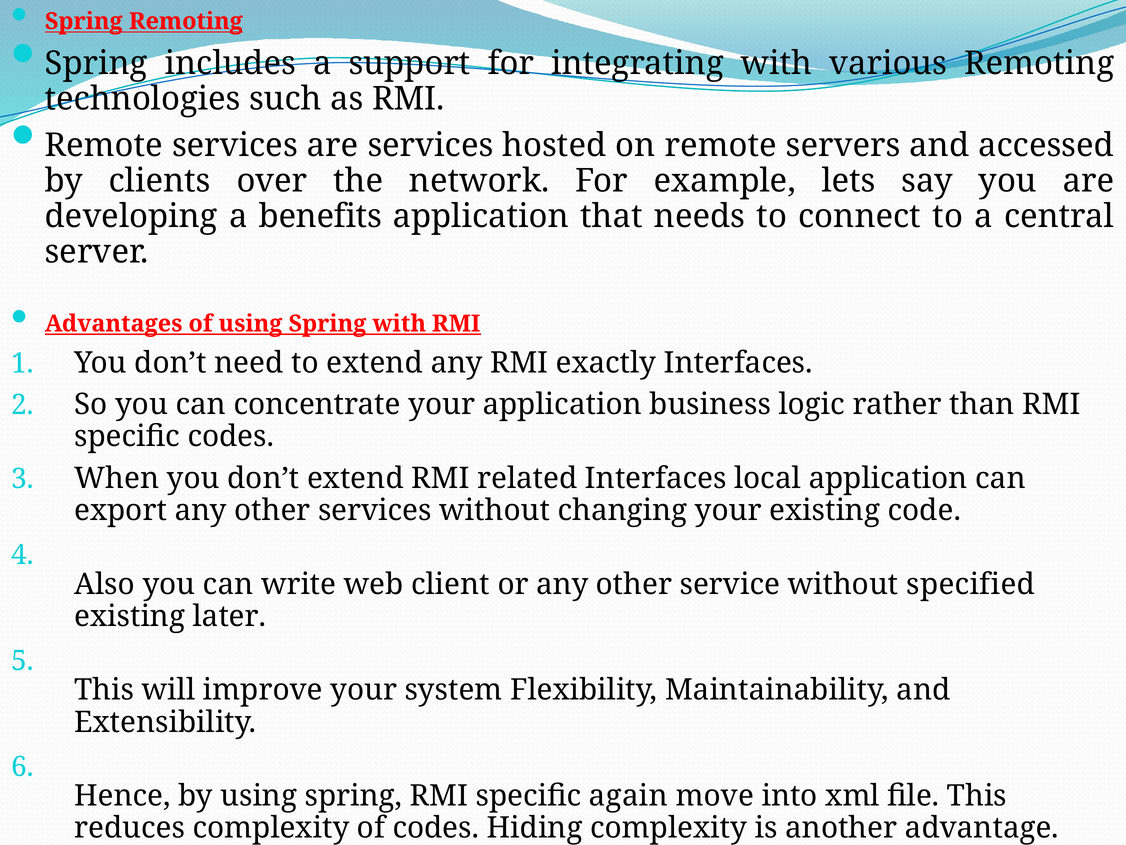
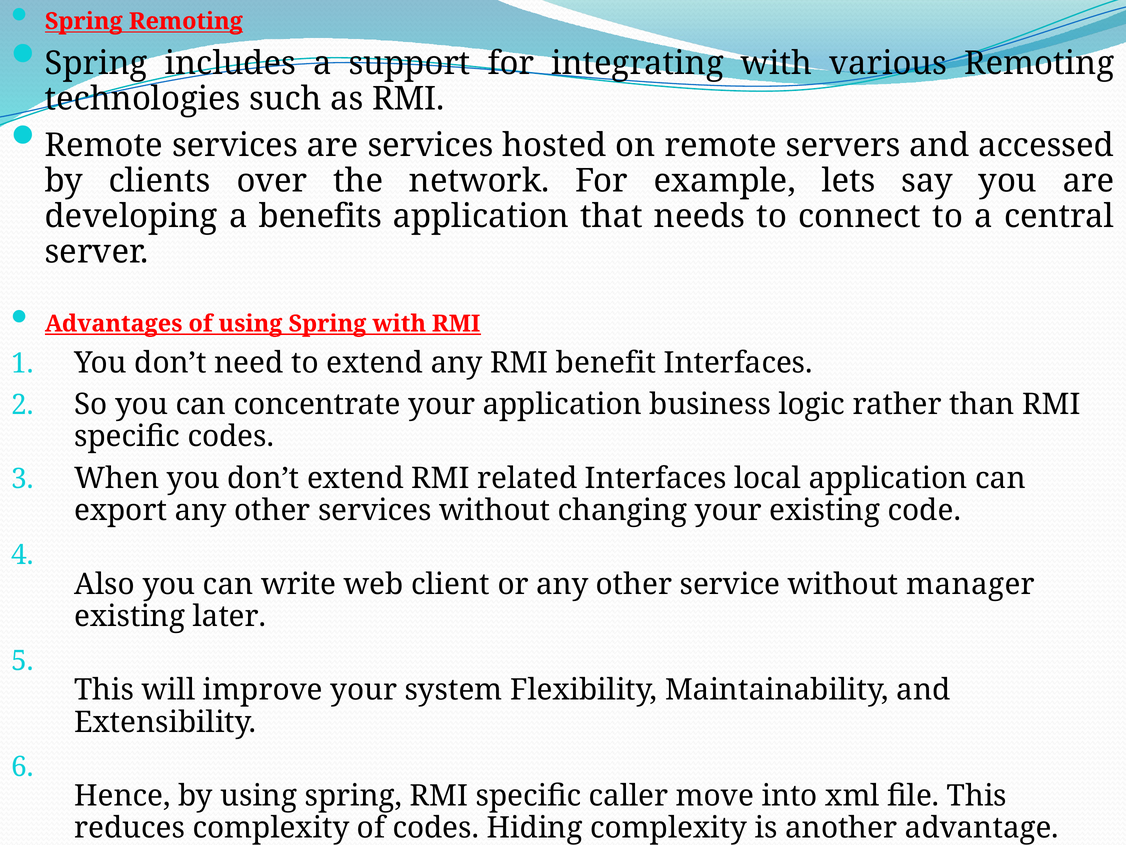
exactly: exactly -> benefit
specified: specified -> manager
again: again -> caller
